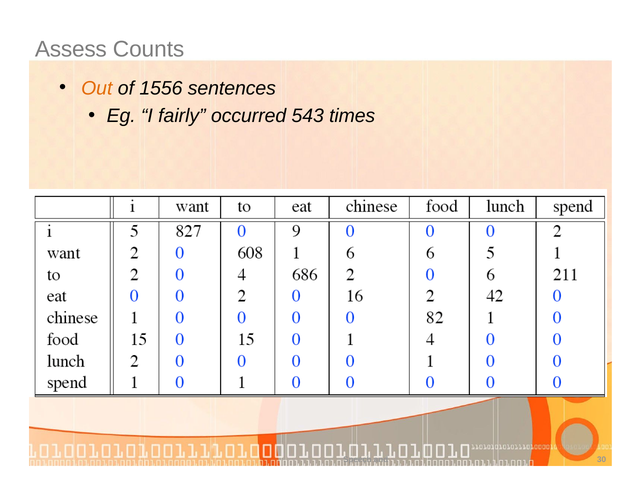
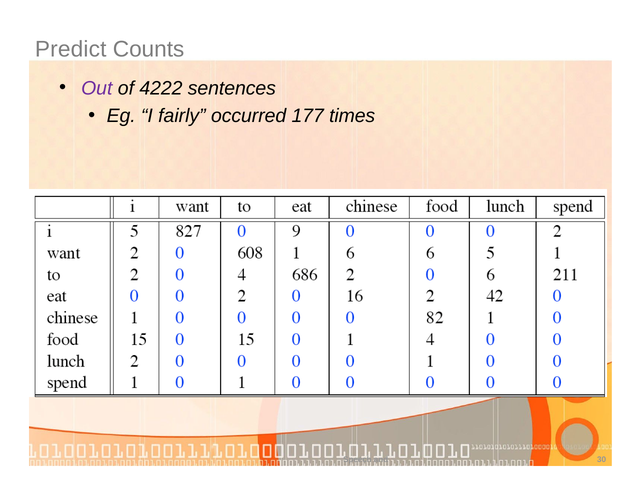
Assess: Assess -> Predict
Out colour: orange -> purple
1556: 1556 -> 4222
543: 543 -> 177
